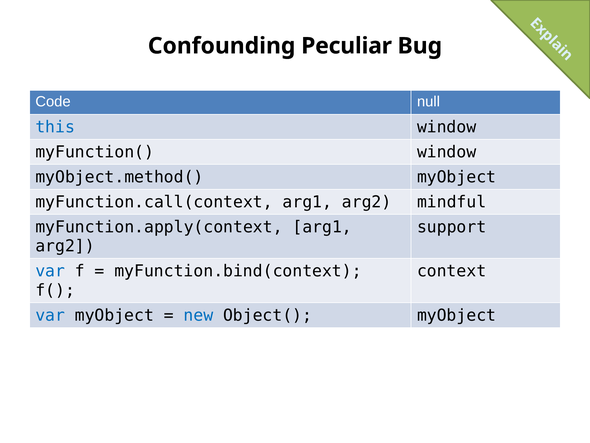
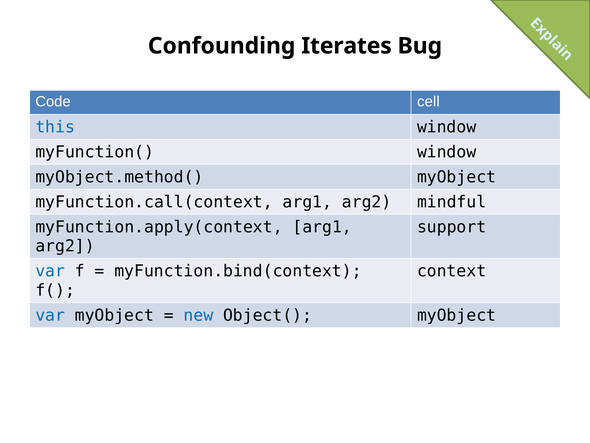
Peculiar: Peculiar -> Iterates
null: null -> cell
